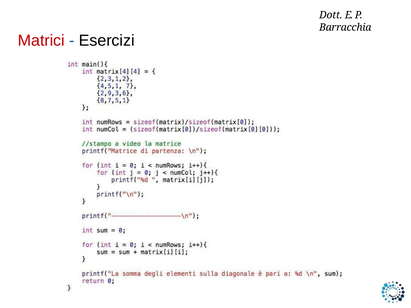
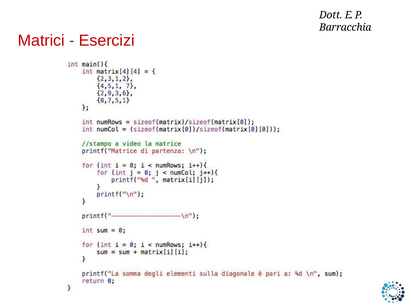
Esercizi colour: black -> red
